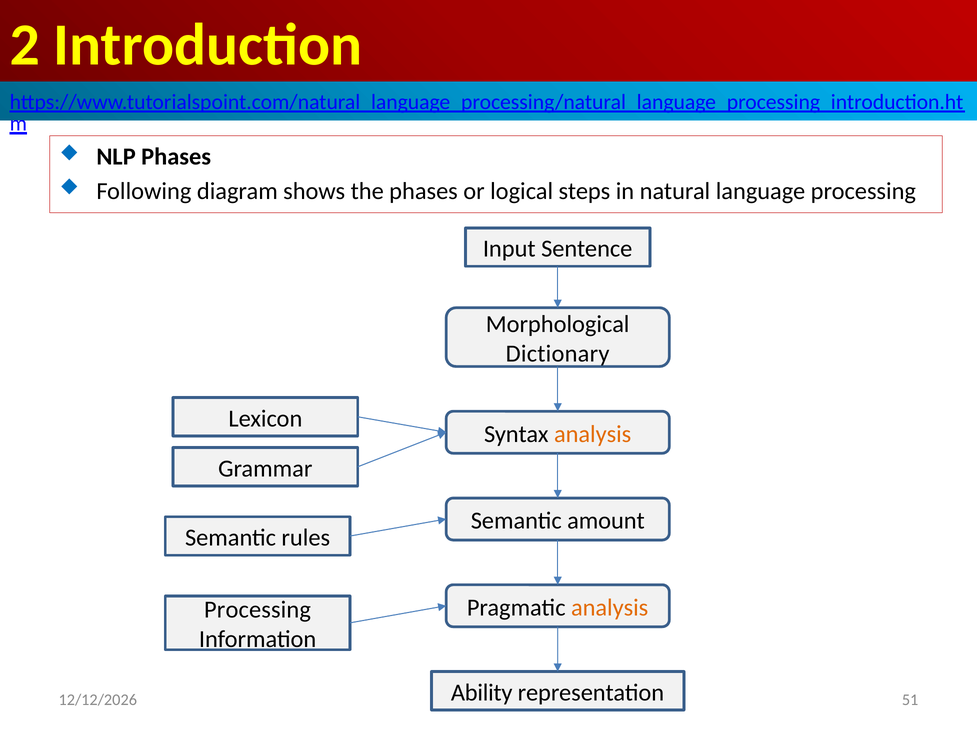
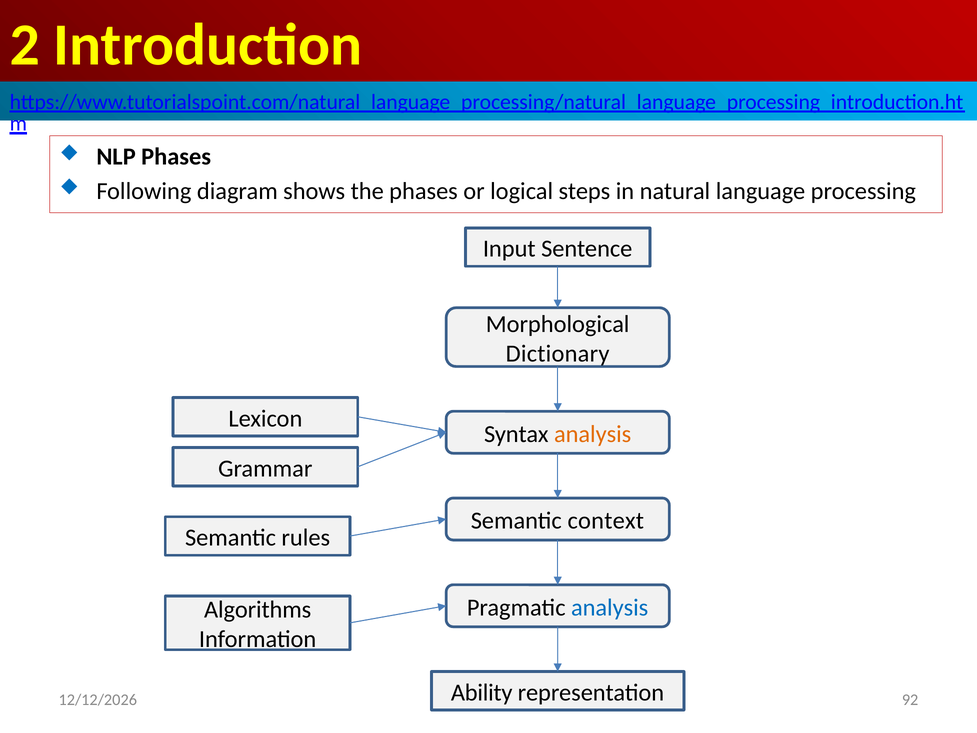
amount: amount -> context
analysis at (610, 607) colour: orange -> blue
Processing at (258, 610): Processing -> Algorithms
51: 51 -> 92
